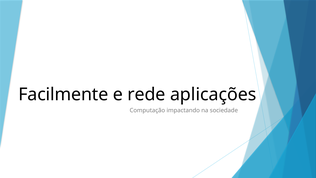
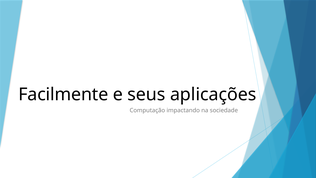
rede: rede -> seus
